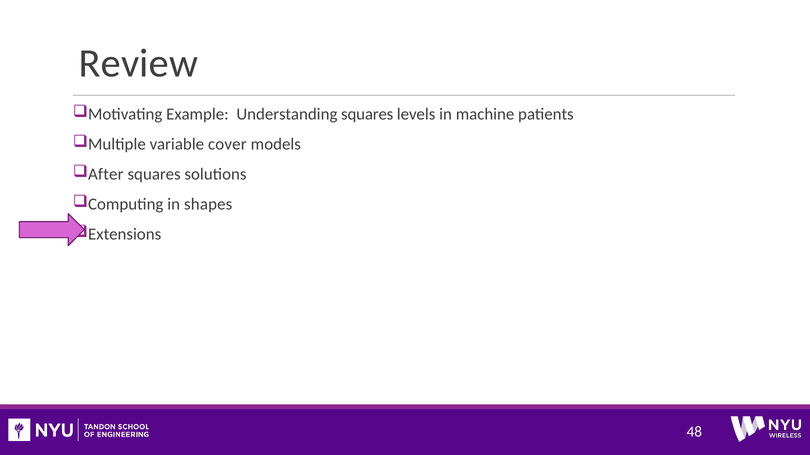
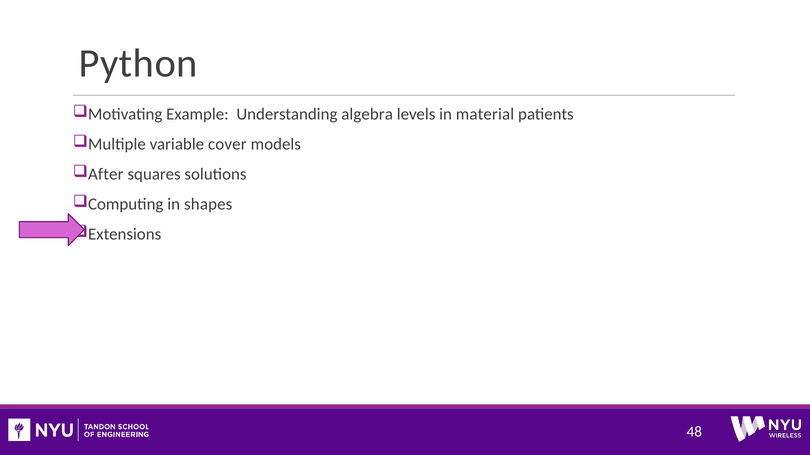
Review: Review -> Python
Understanding squares: squares -> algebra
machine: machine -> material
